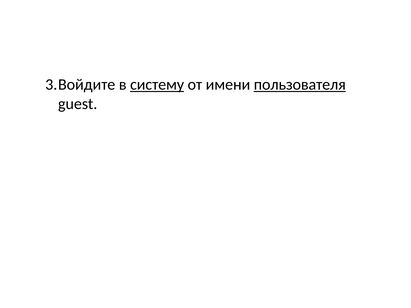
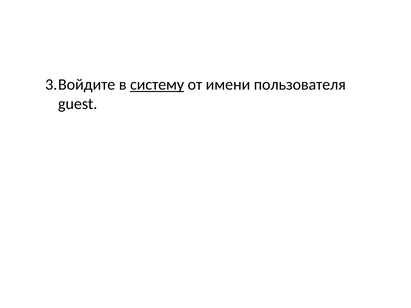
пользователя underline: present -> none
